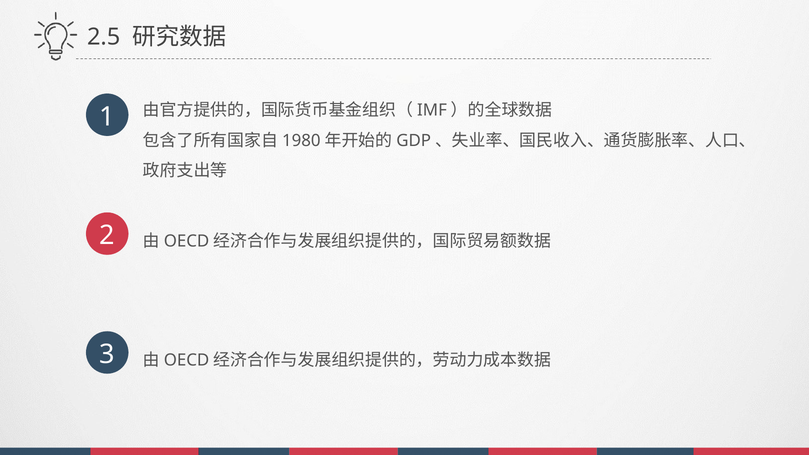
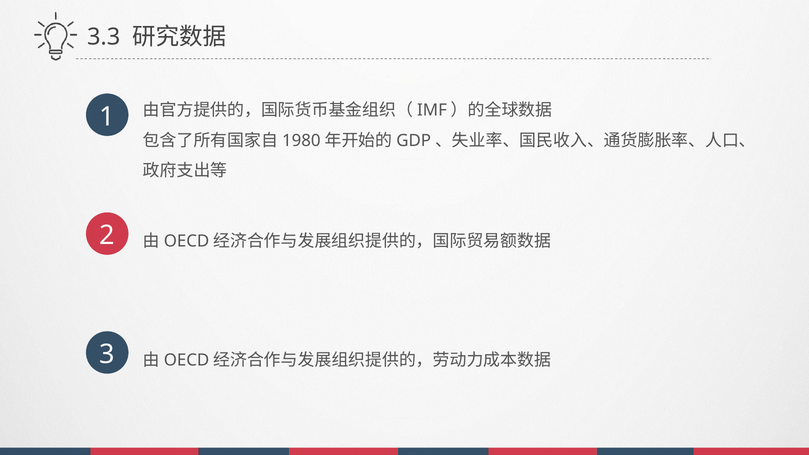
2.5: 2.5 -> 3.3
